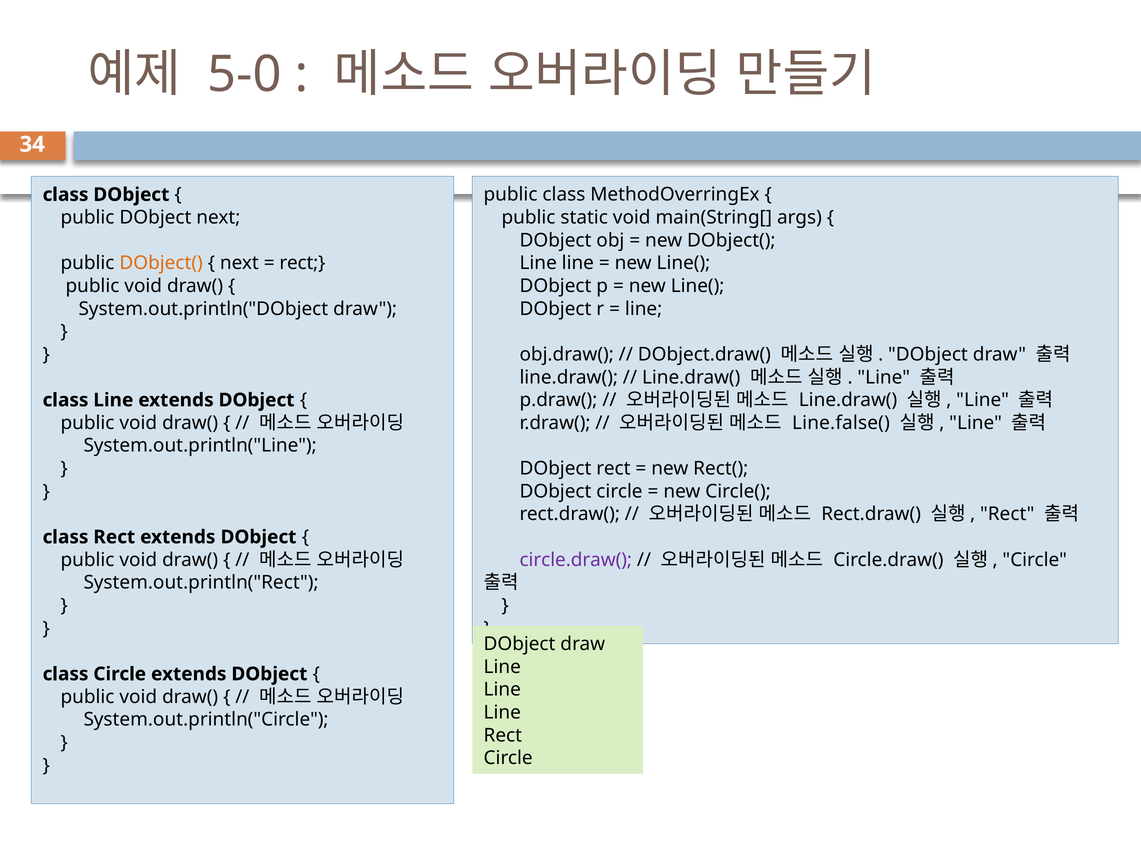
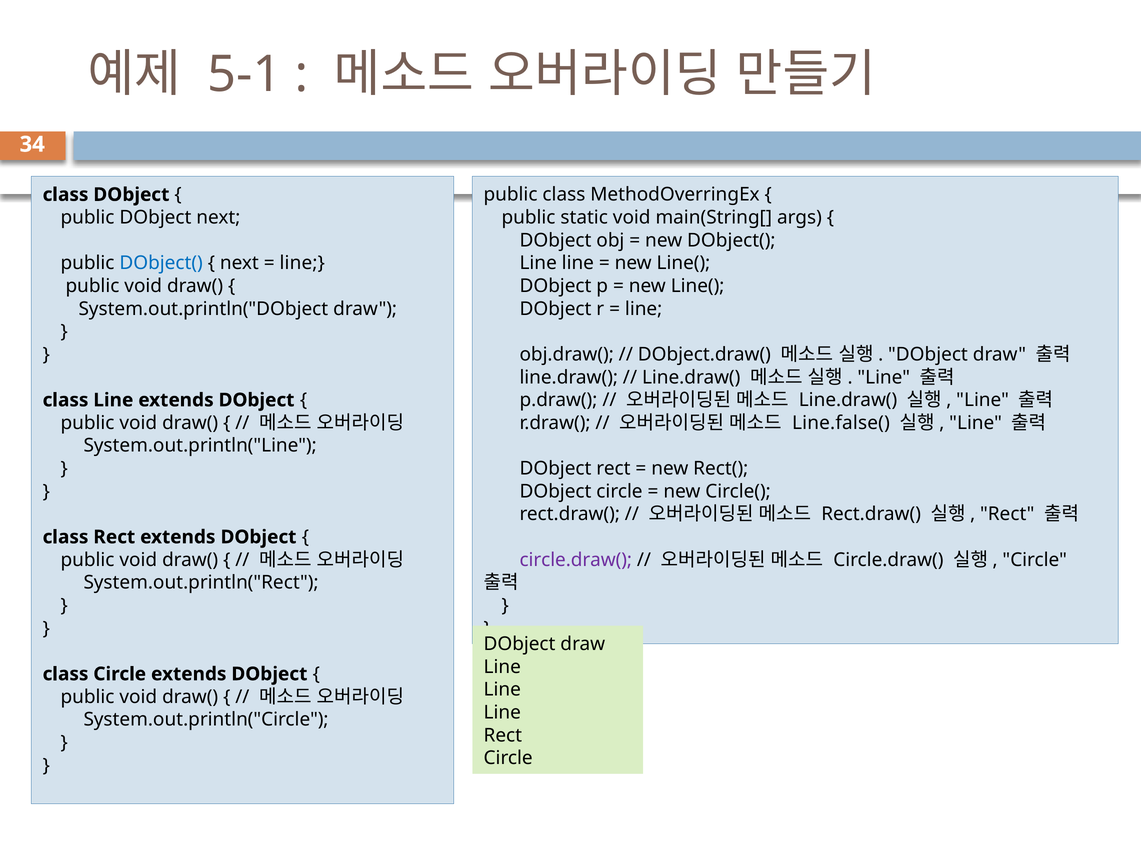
5-0: 5-0 -> 5-1
DObject( at (161, 263) colour: orange -> blue
rect at (302, 263): rect -> line
